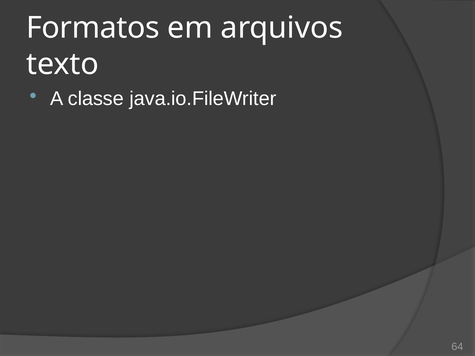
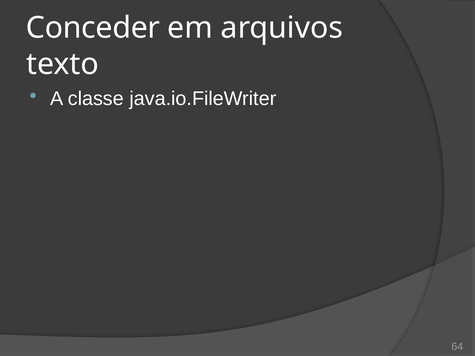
Formatos: Formatos -> Conceder
